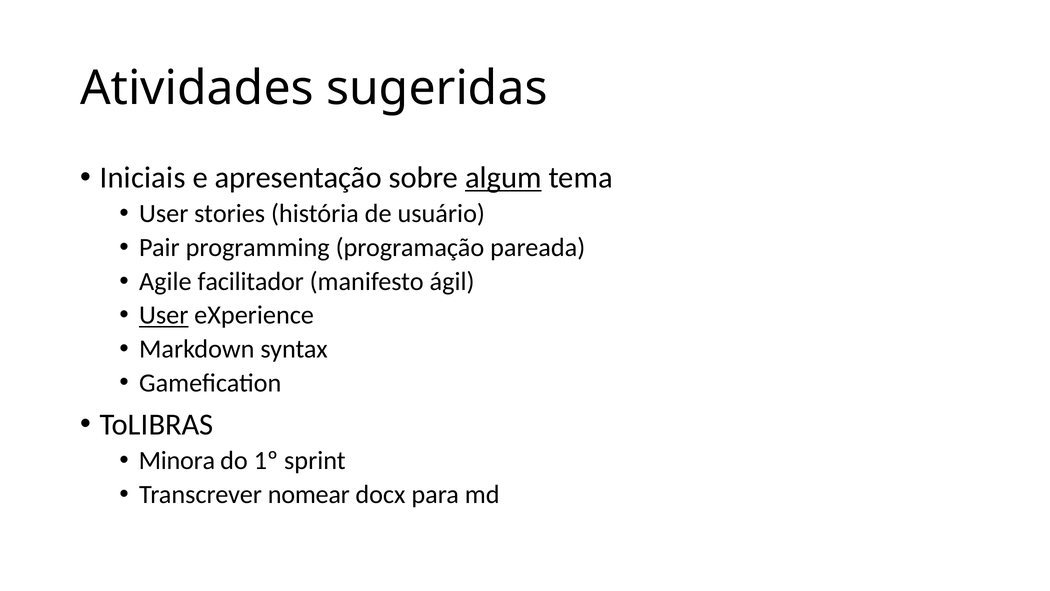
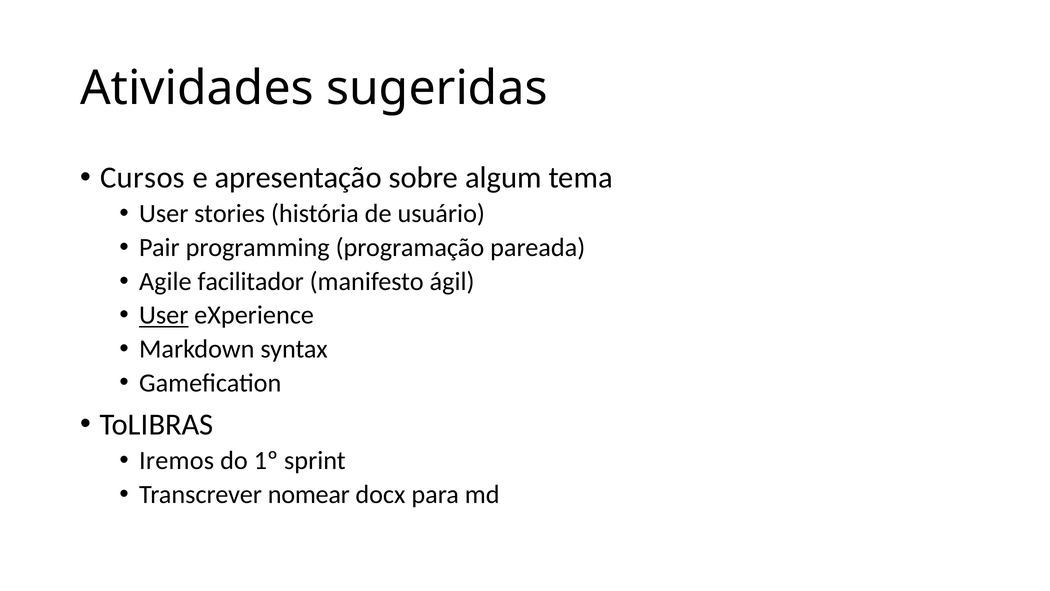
Iniciais: Iniciais -> Cursos
algum underline: present -> none
Minora: Minora -> Iremos
